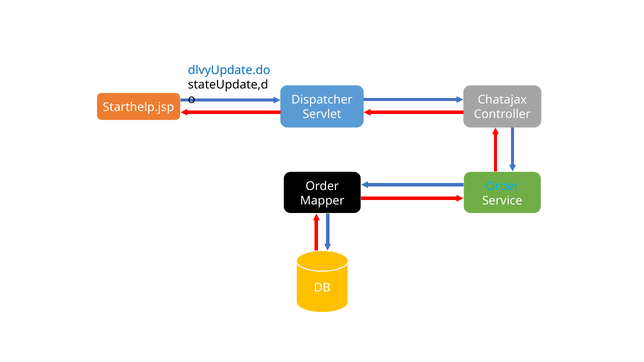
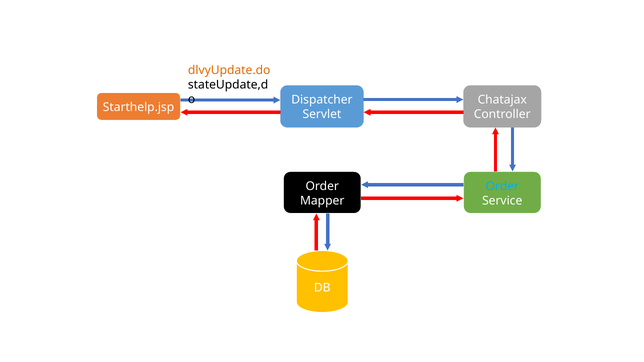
dlvyUpdate.do colour: blue -> orange
